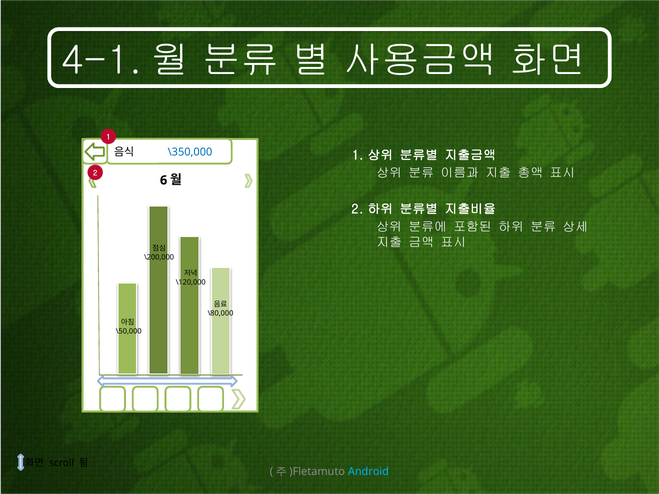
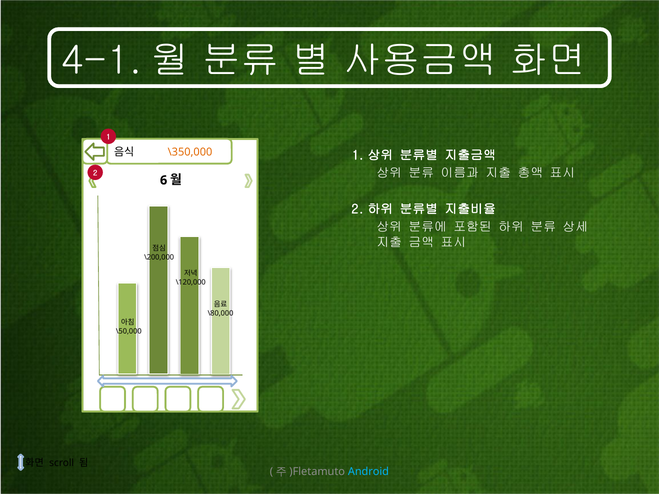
\350,000 colour: blue -> orange
